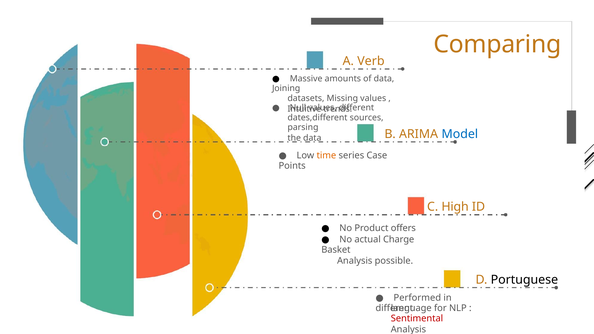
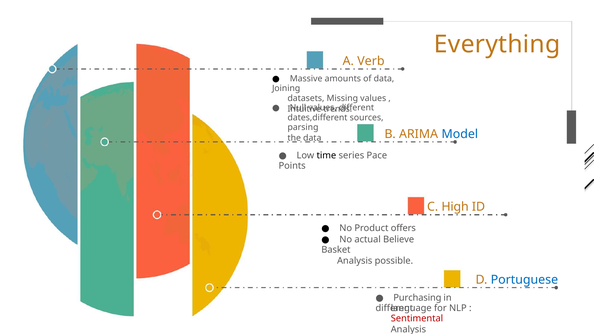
Comparing: Comparing -> Everything
time colour: orange -> black
Case: Case -> Pace
Charge: Charge -> Believe
Portuguese colour: black -> blue
Performed: Performed -> Purchasing
